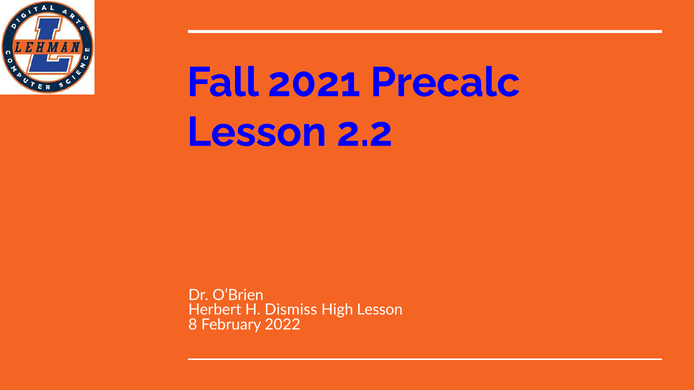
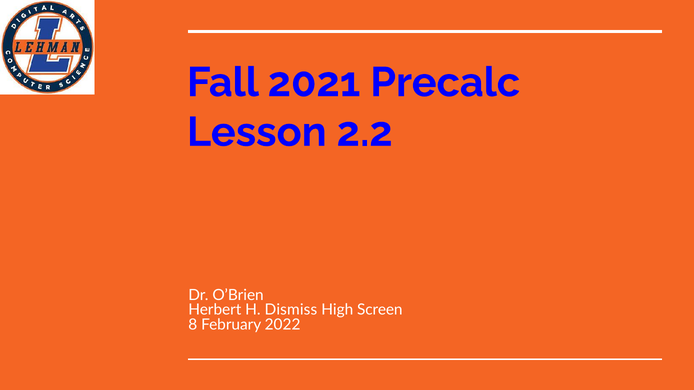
High Lesson: Lesson -> Screen
